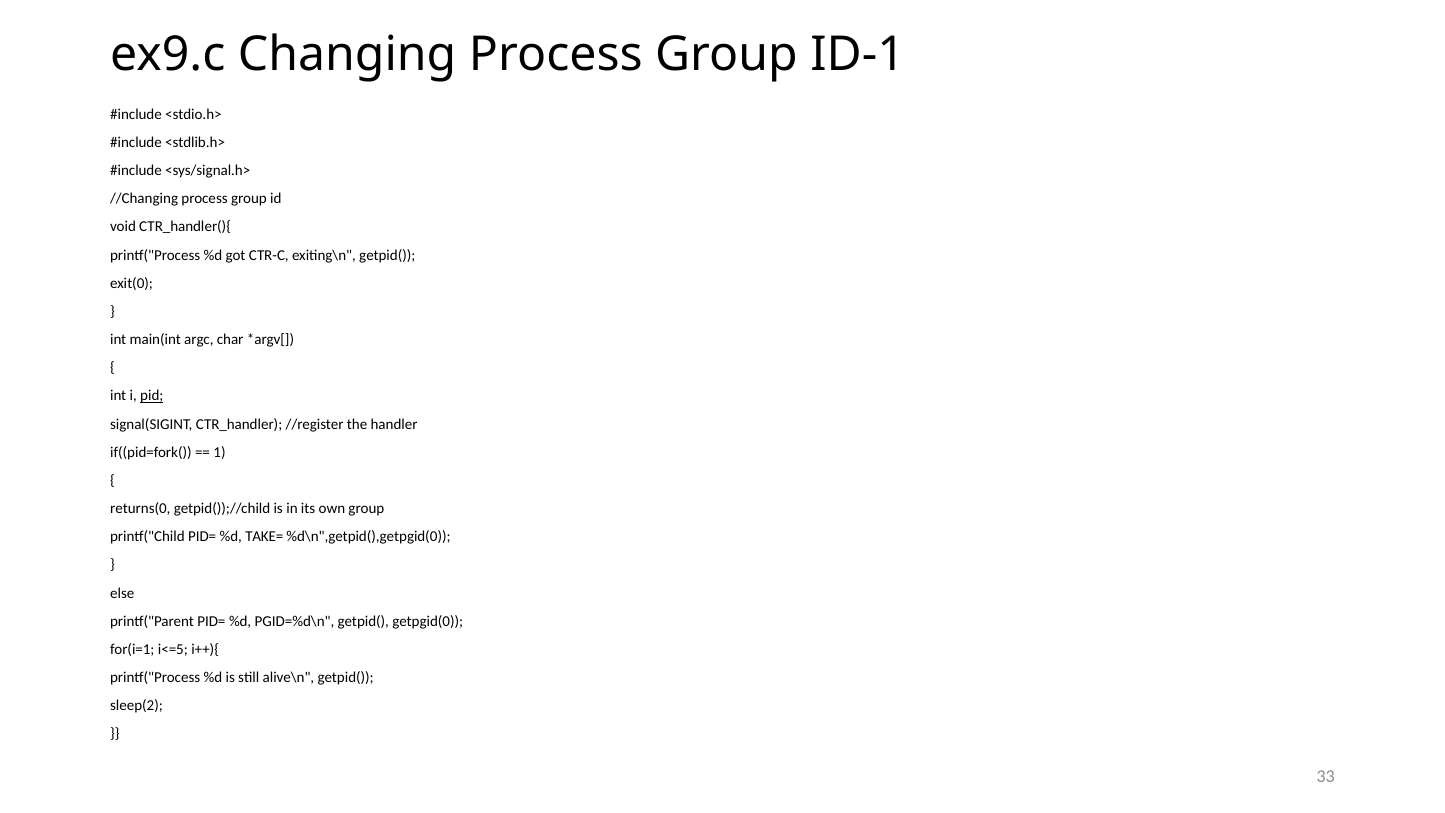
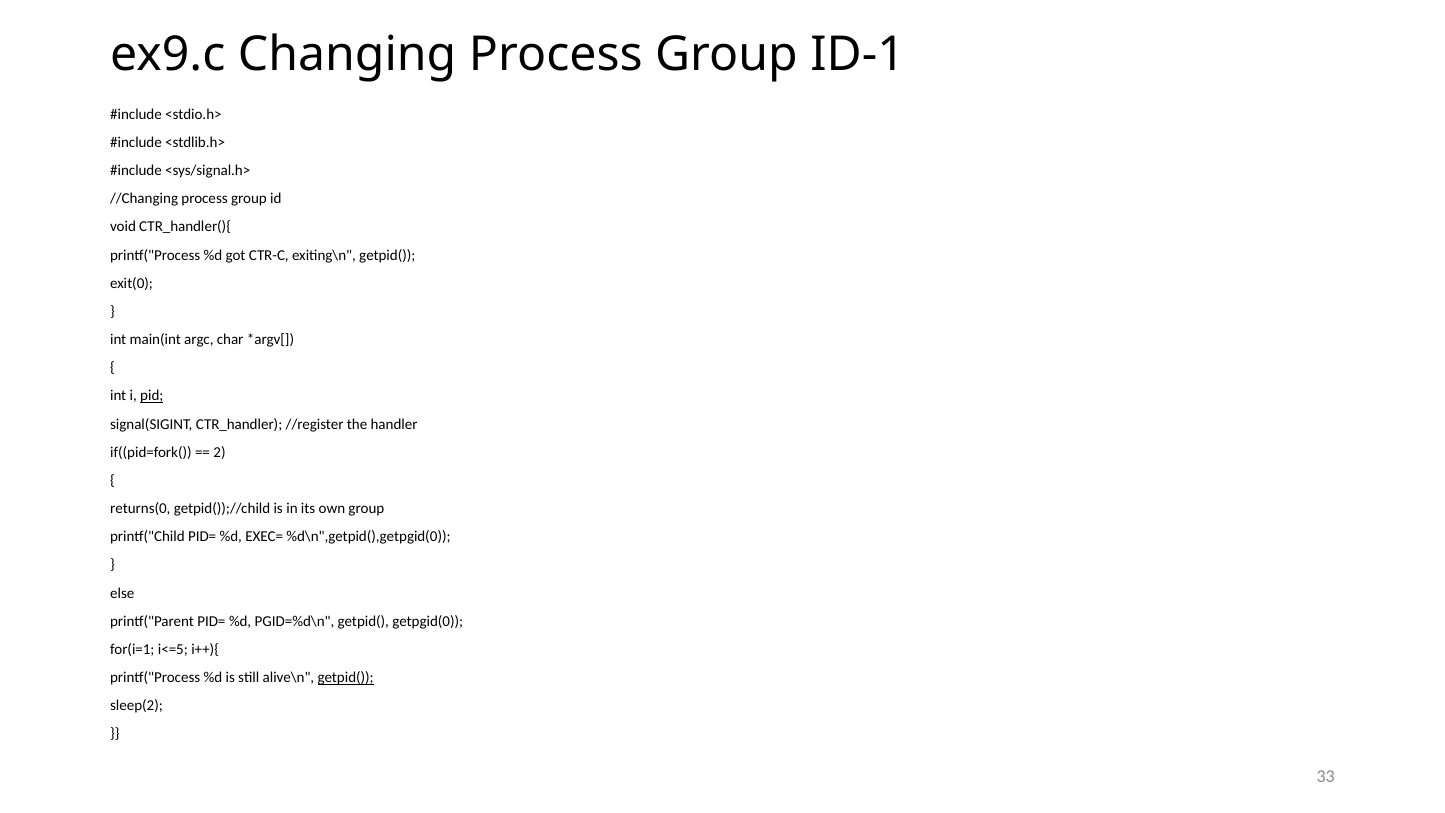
1: 1 -> 2
TAKE=: TAKE= -> EXEC=
getpid( at (346, 677) underline: none -> present
